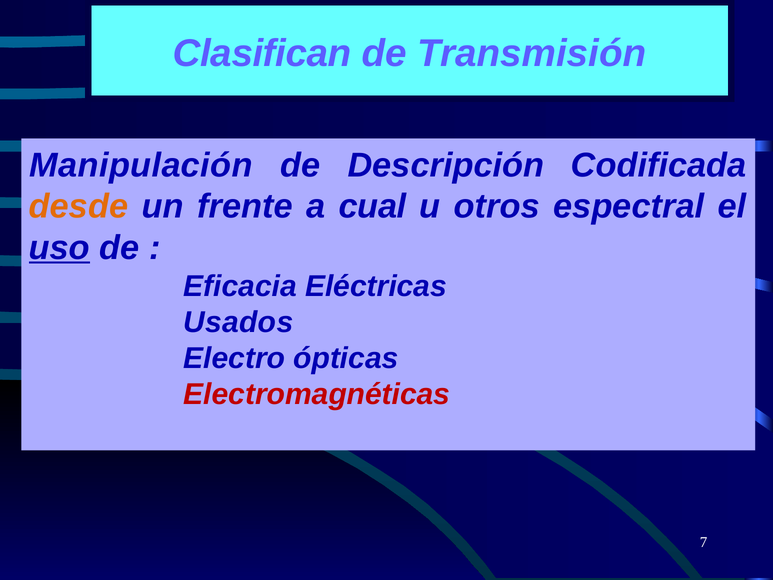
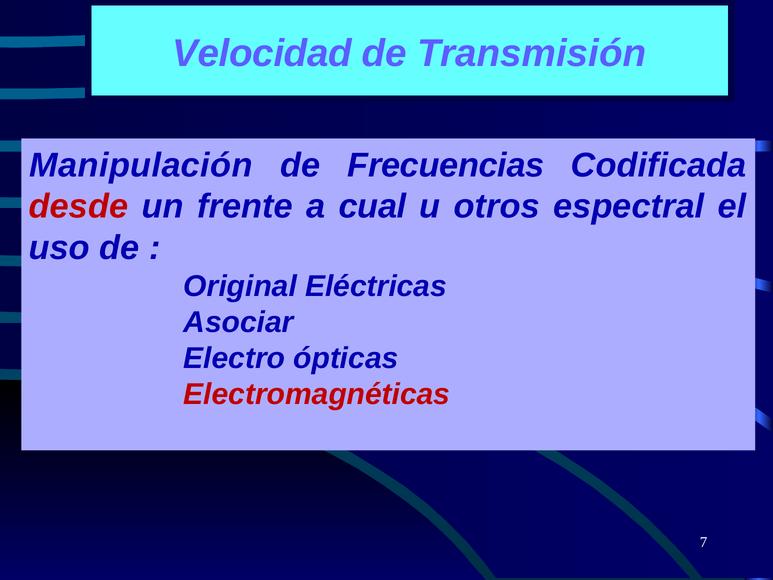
Clasifican: Clasifican -> Velocidad
Descripción: Descripción -> Frecuencias
desde colour: orange -> red
uso underline: present -> none
Eficacia: Eficacia -> Original
Usados: Usados -> Asociar
